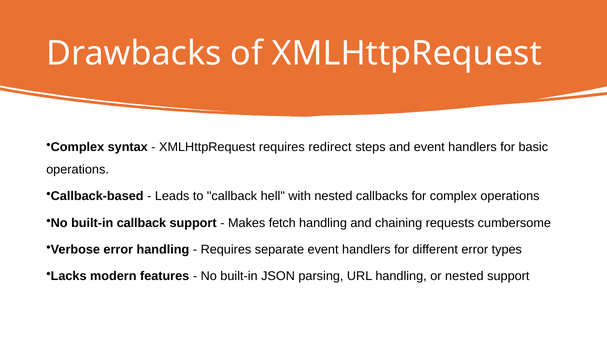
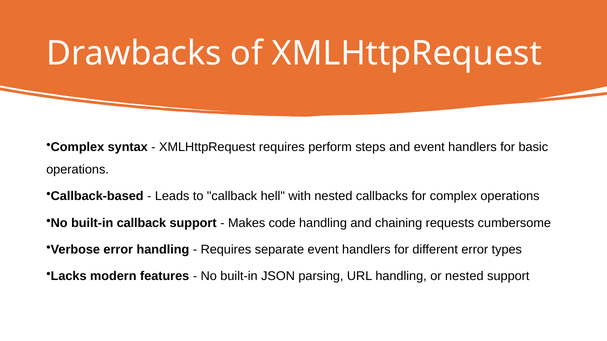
redirect: redirect -> perform
fetch: fetch -> code
